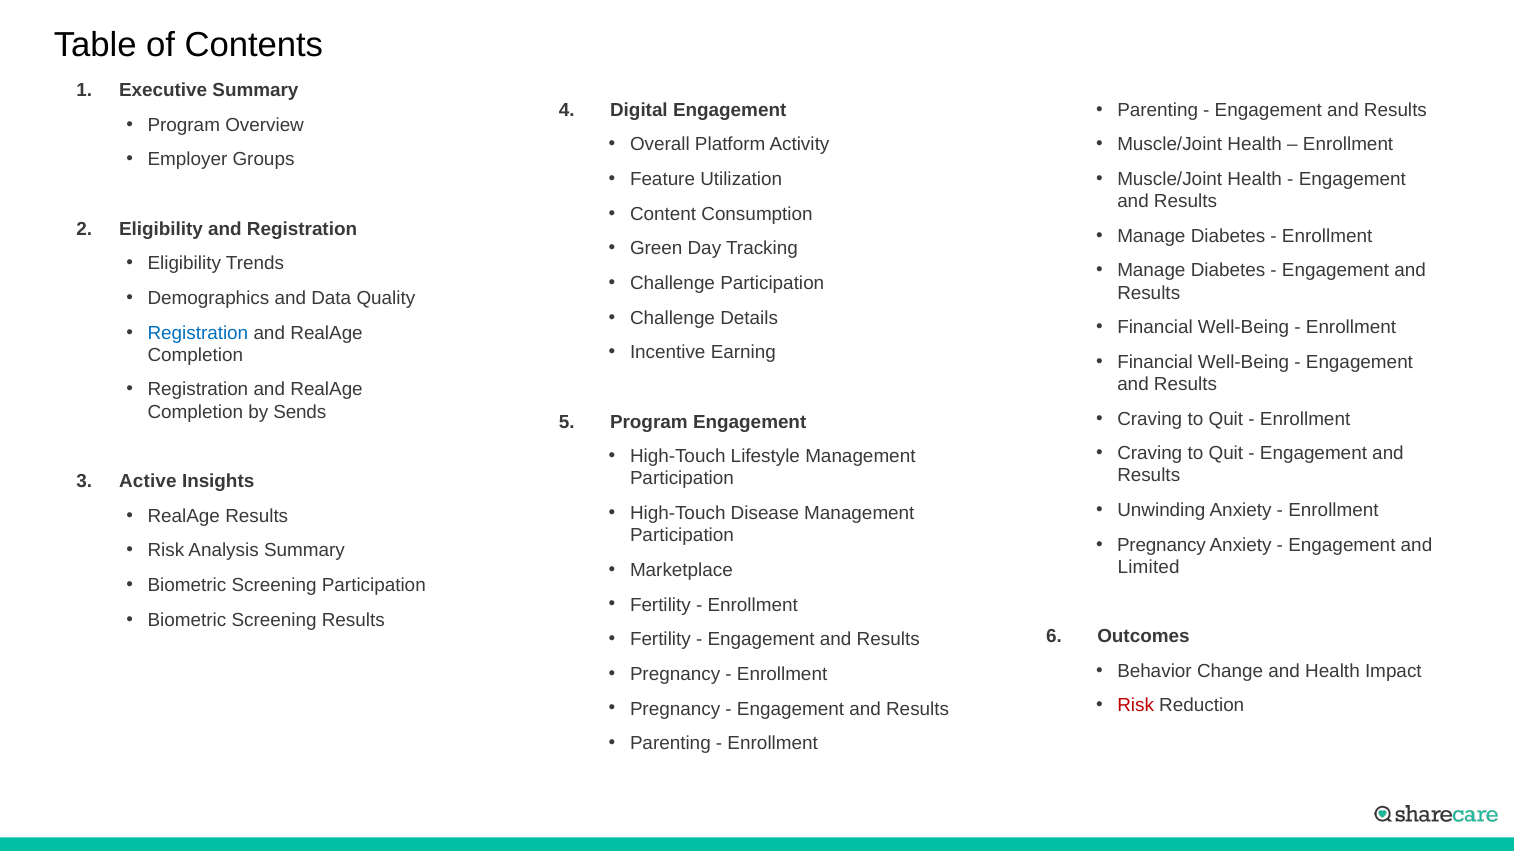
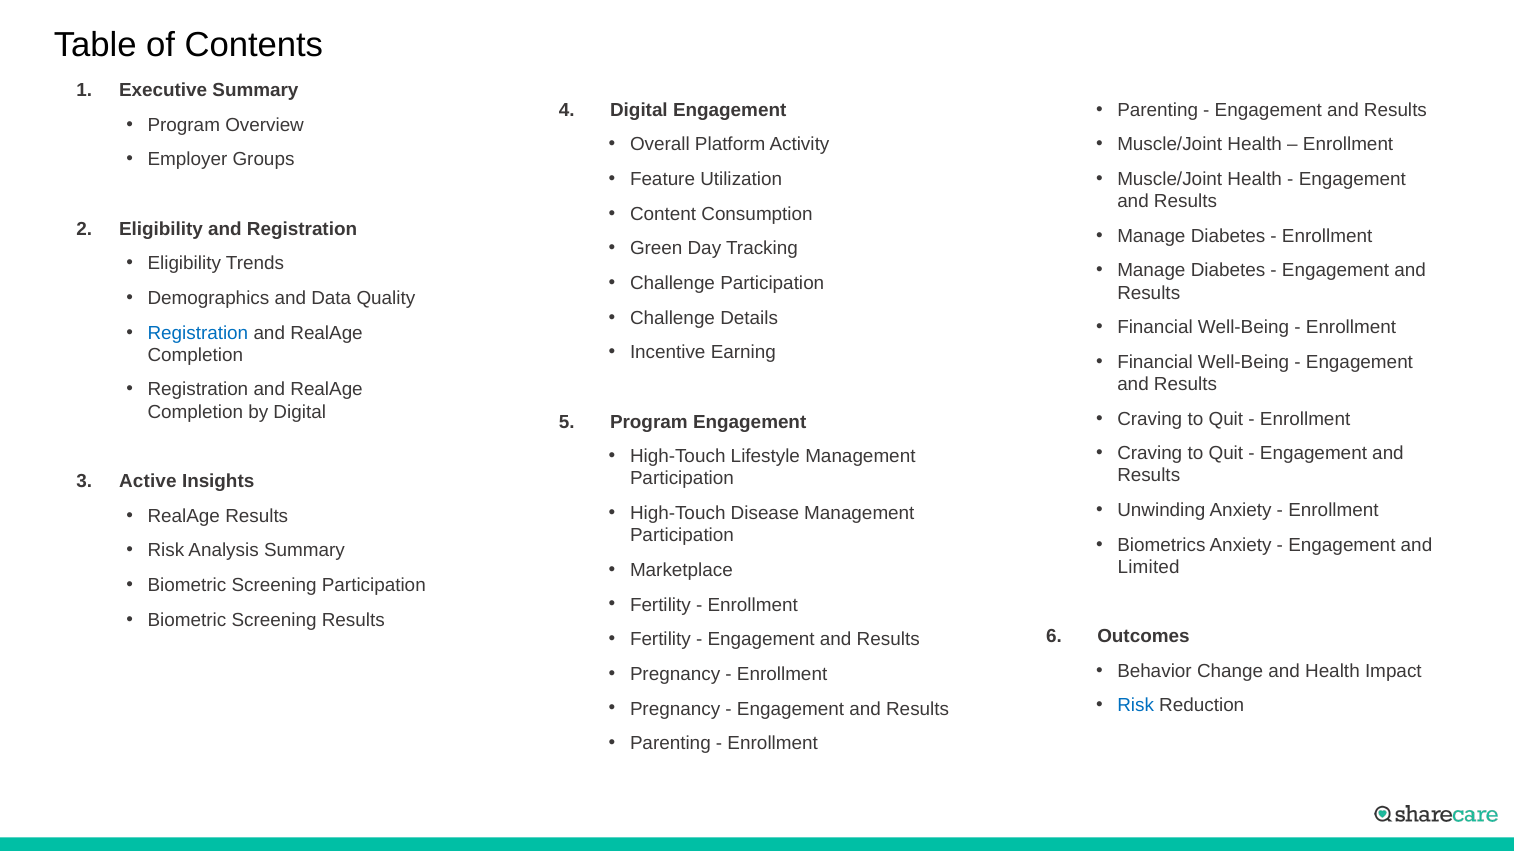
by Sends: Sends -> Digital
Pregnancy at (1161, 545): Pregnancy -> Biometrics
Risk at (1136, 706) colour: red -> blue
